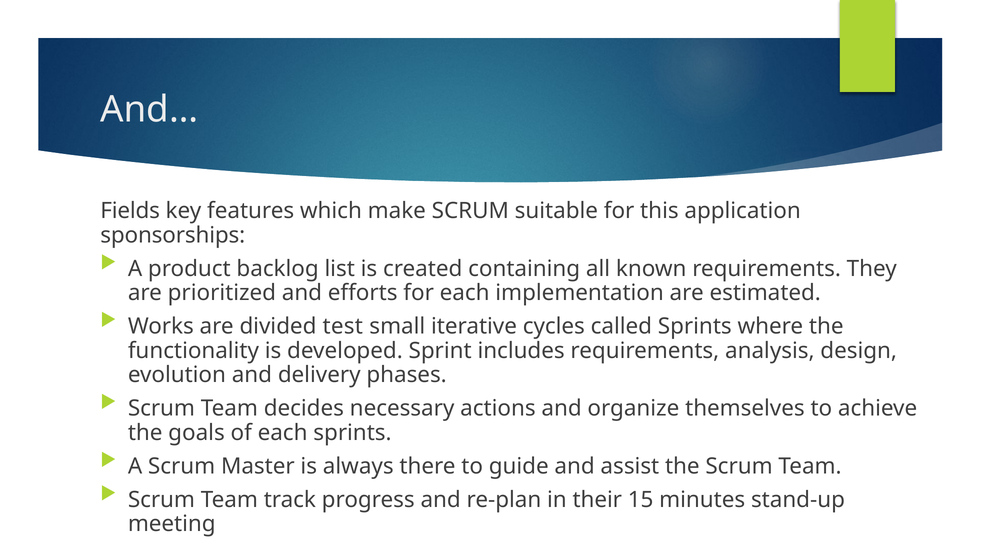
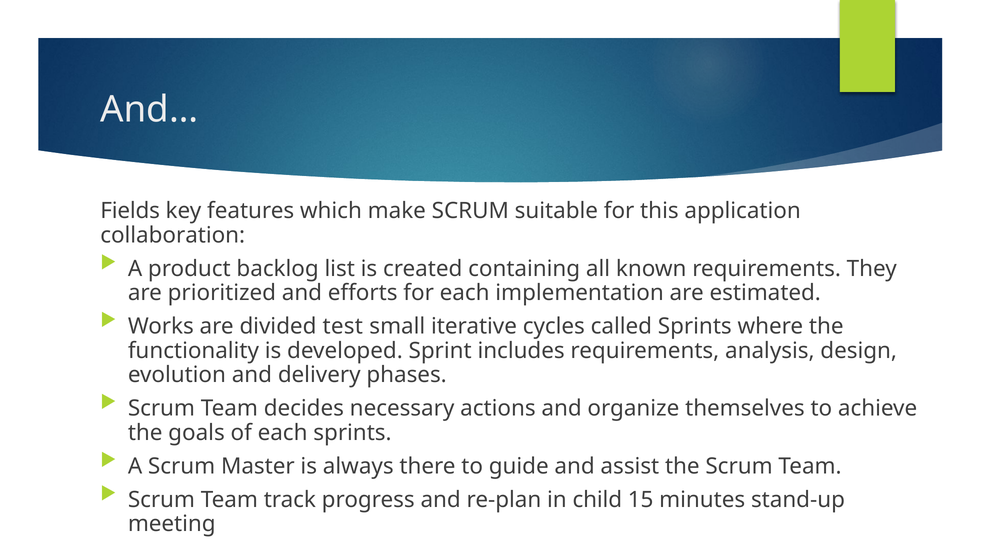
sponsorships: sponsorships -> collaboration
their: their -> child
